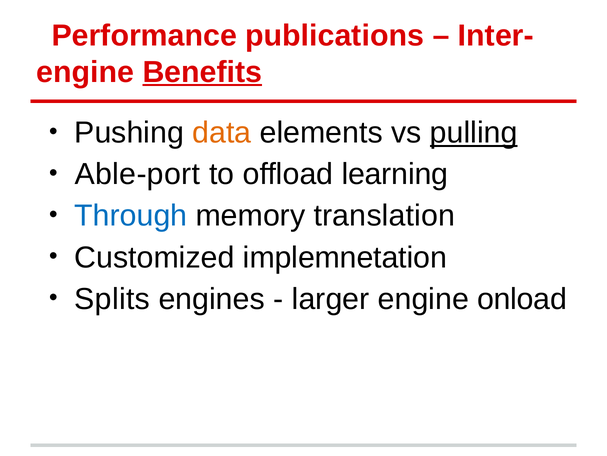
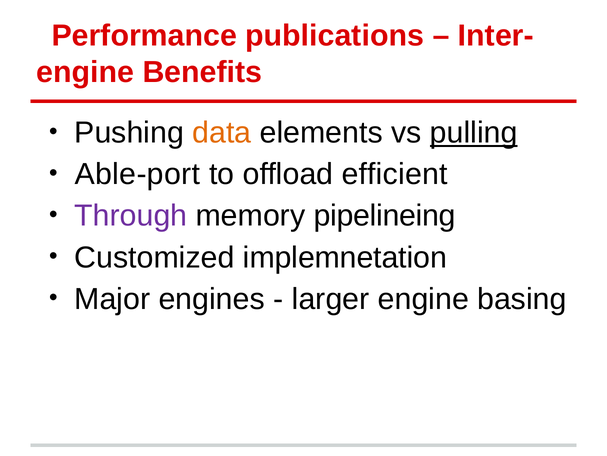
Benefits underline: present -> none
learning: learning -> efficient
Through colour: blue -> purple
translation: translation -> pipelineing
Splits: Splits -> Major
onload: onload -> basing
